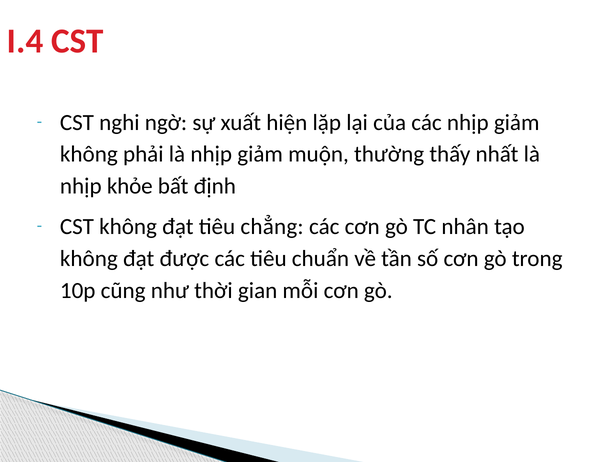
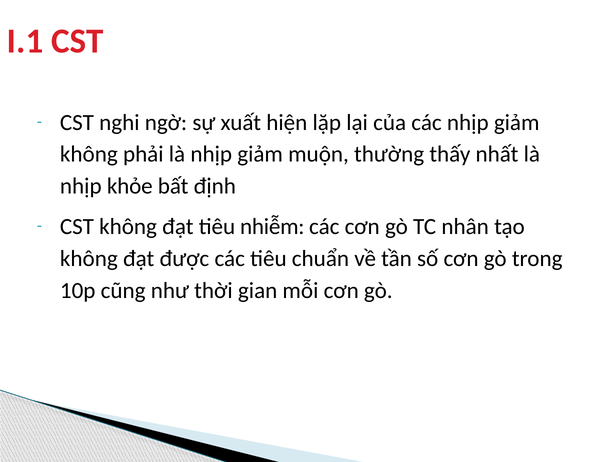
I.4: I.4 -> I.1
chẳng: chẳng -> nhiễm
